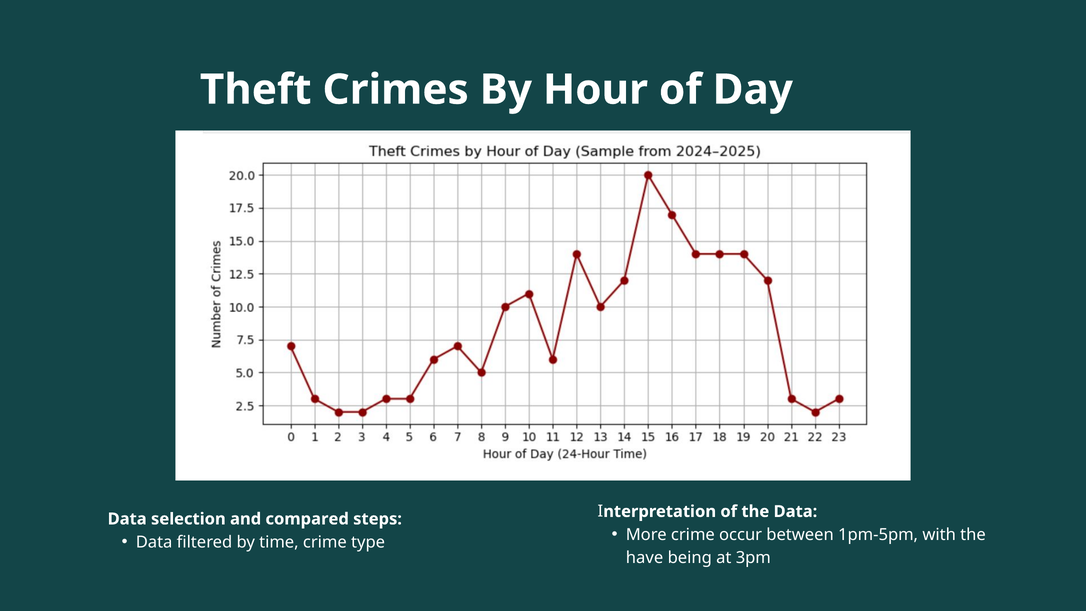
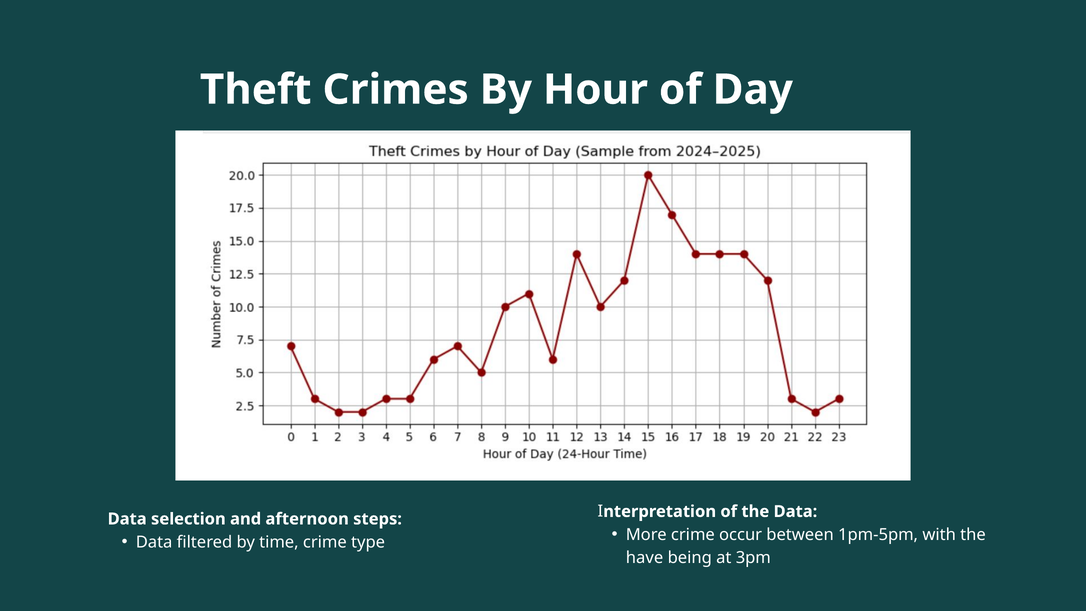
compared: compared -> afternoon
